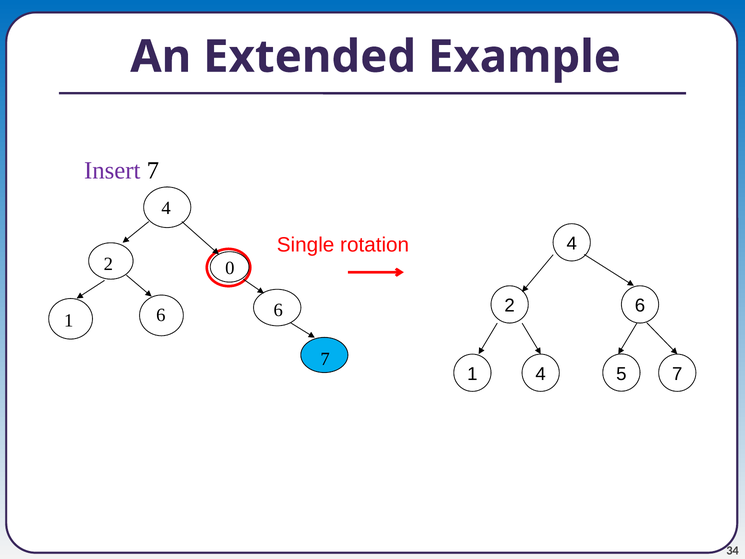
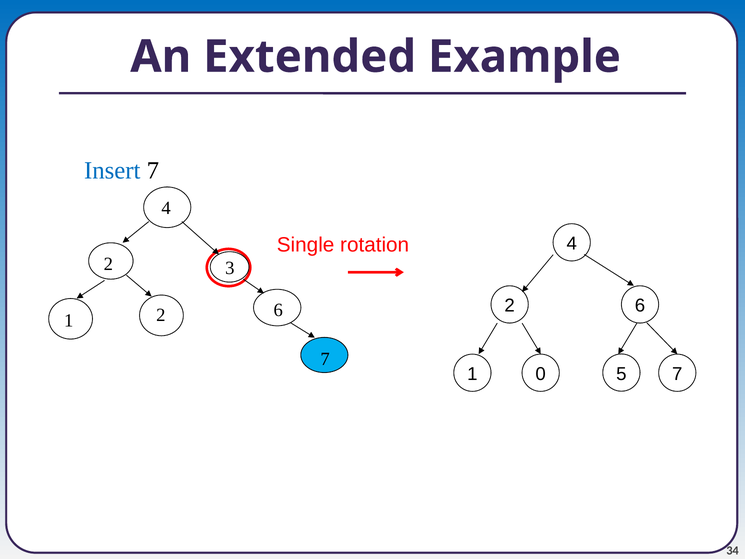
Insert colour: purple -> blue
0: 0 -> 3
1 6: 6 -> 2
1 4: 4 -> 0
